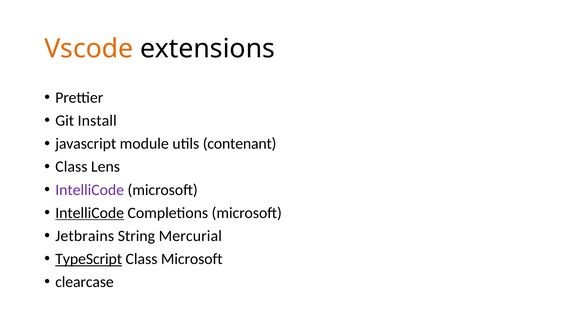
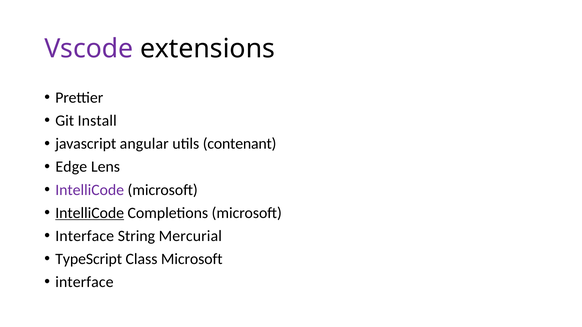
Vscode colour: orange -> purple
module: module -> angular
Class at (71, 167): Class -> Edge
Jetbrains at (85, 236): Jetbrains -> Interface
TypeScript underline: present -> none
clearcase at (85, 282): clearcase -> interface
